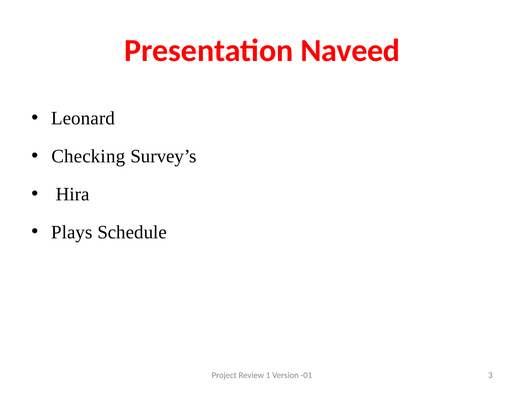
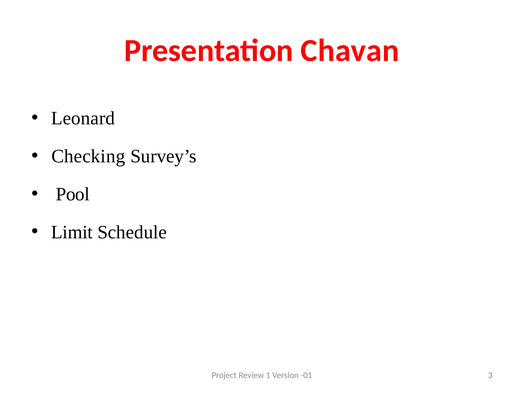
Naveed: Naveed -> Chavan
Hira: Hira -> Pool
Plays: Plays -> Limit
